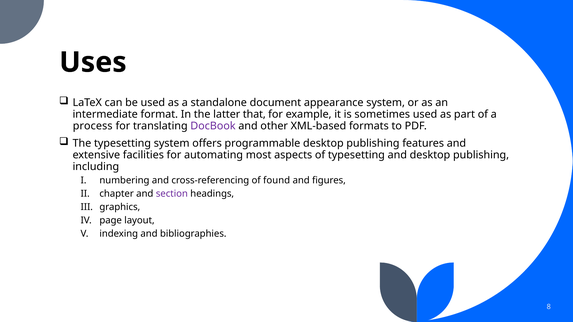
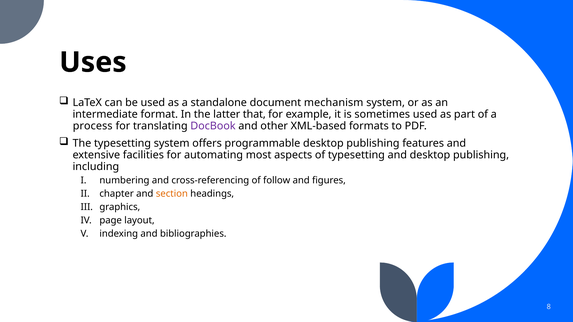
appearance: appearance -> mechanism
found: found -> follow
section colour: purple -> orange
